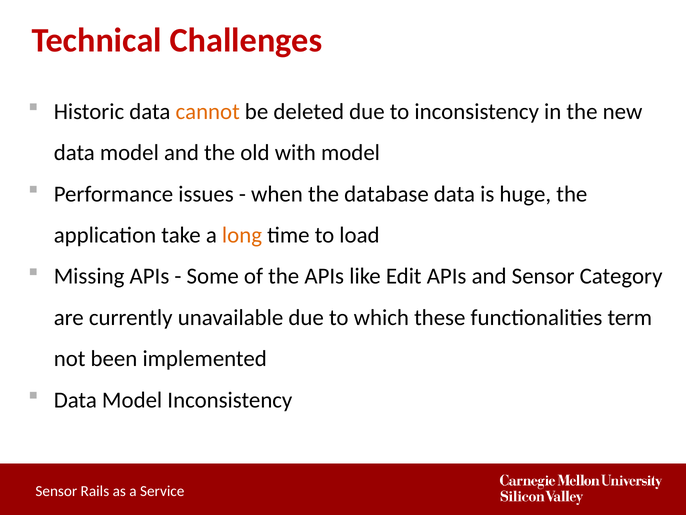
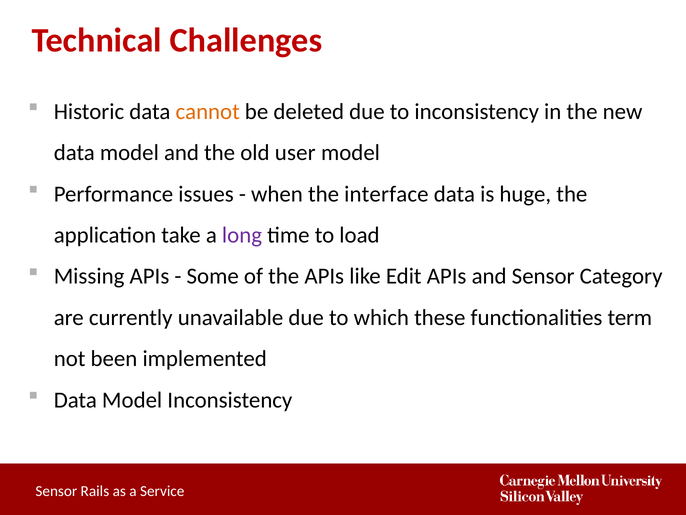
with: with -> user
database: database -> interface
long colour: orange -> purple
